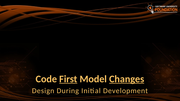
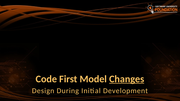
First underline: present -> none
